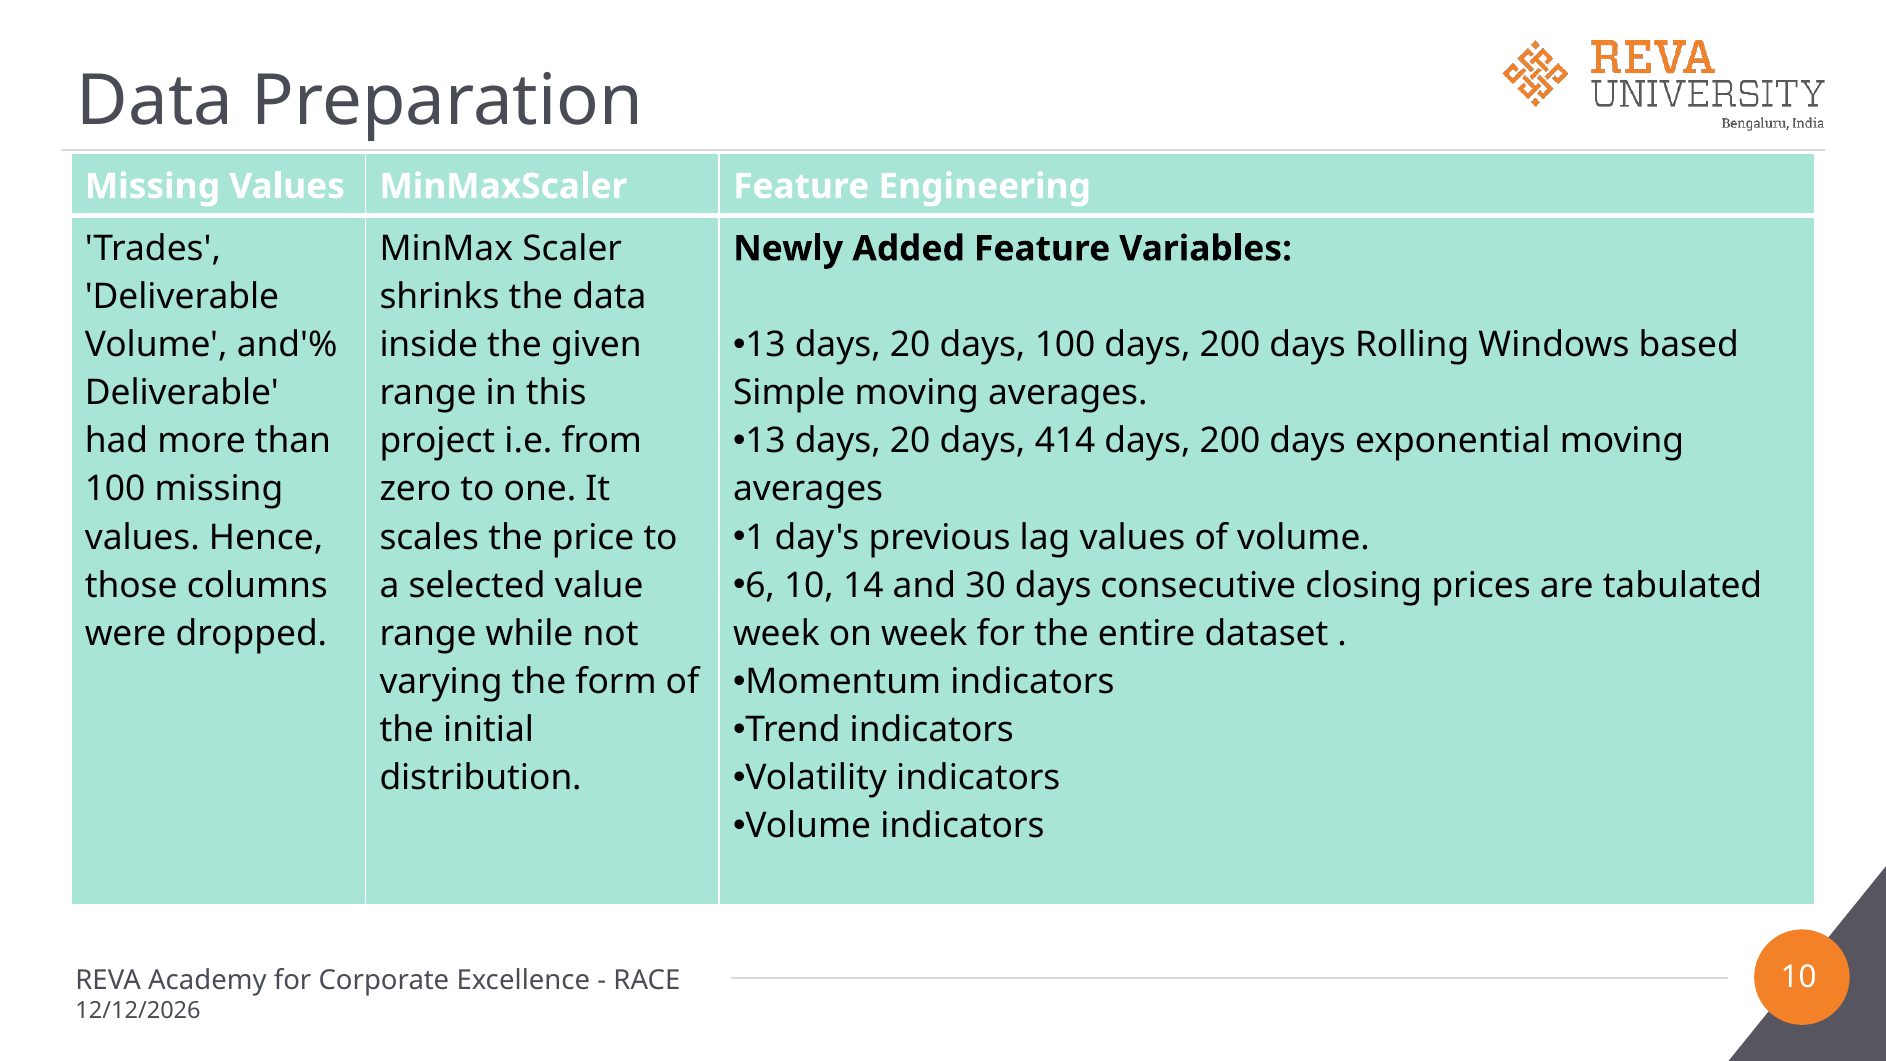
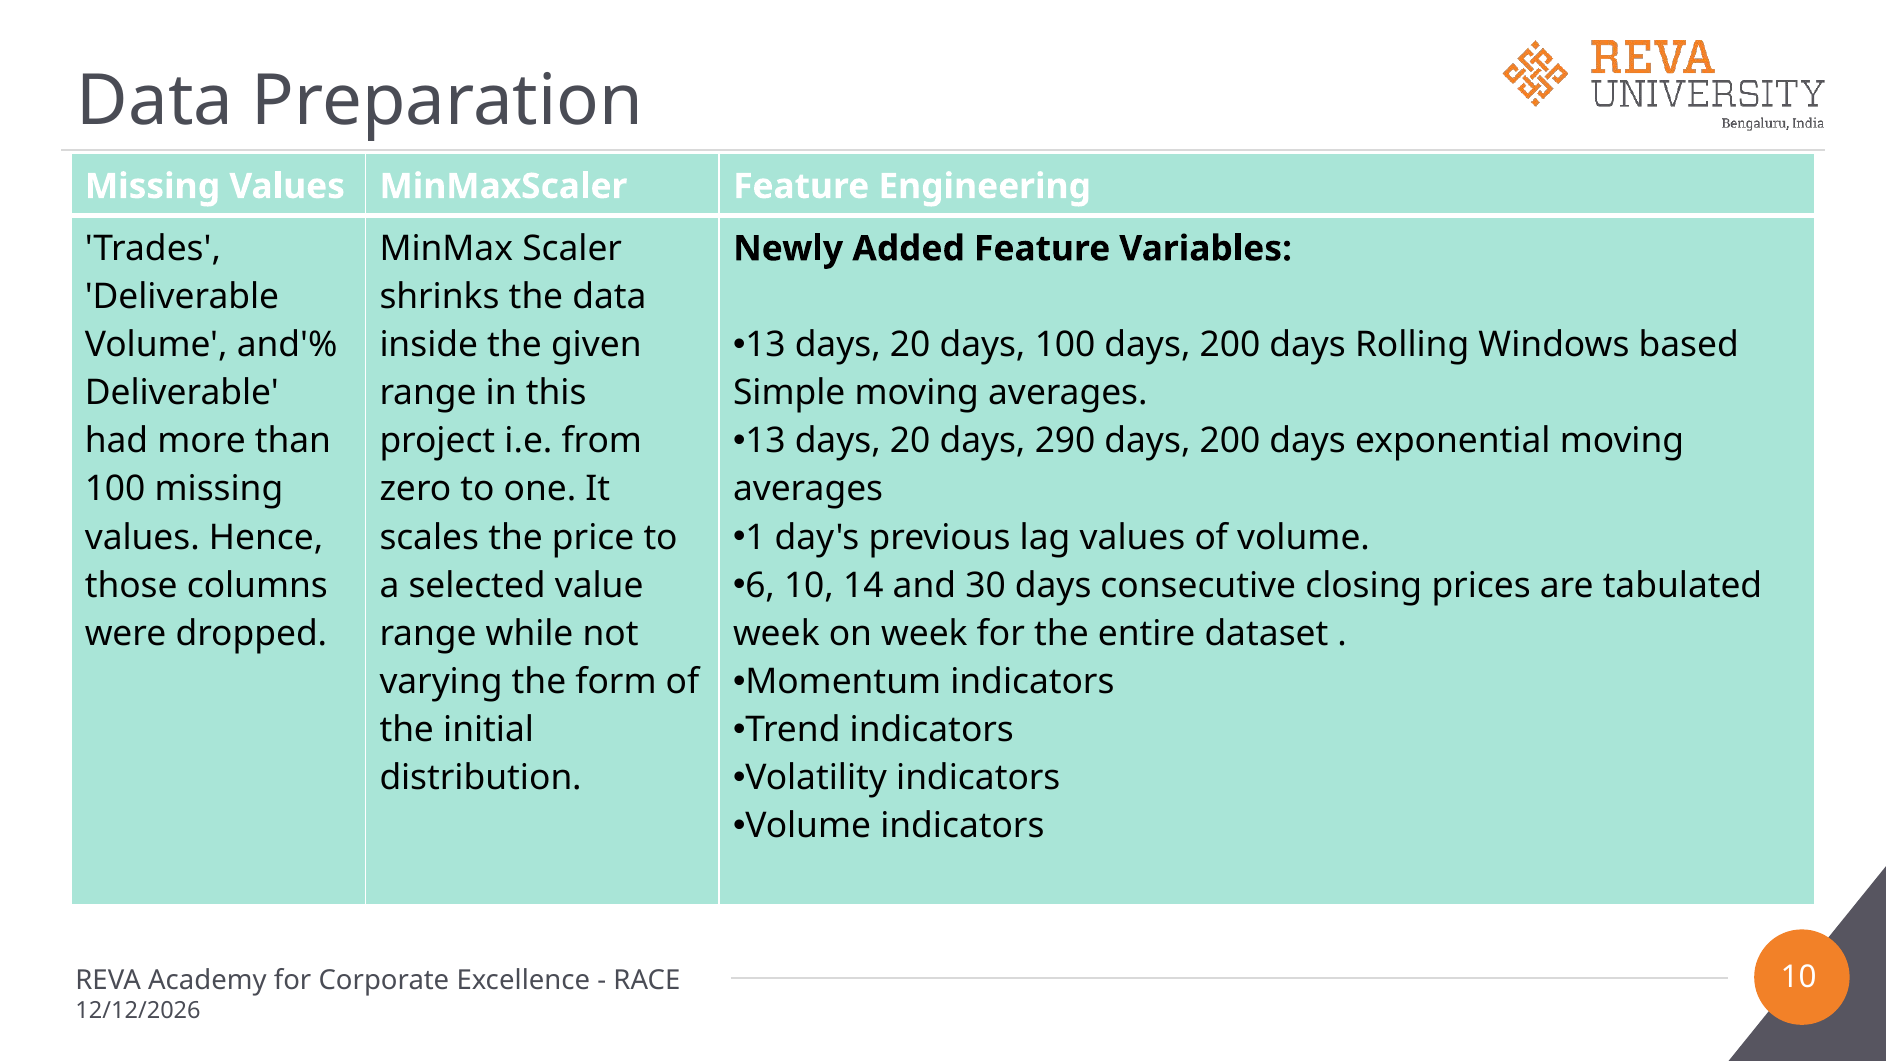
414: 414 -> 290
